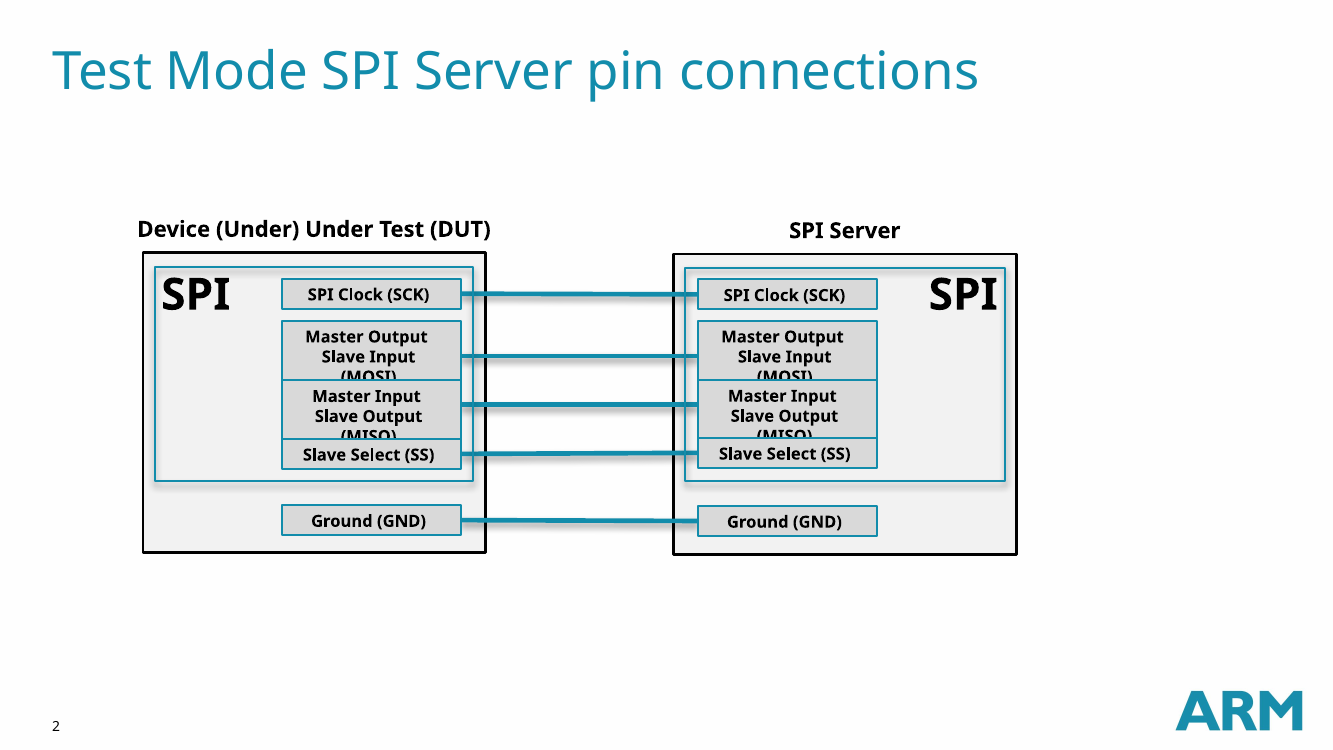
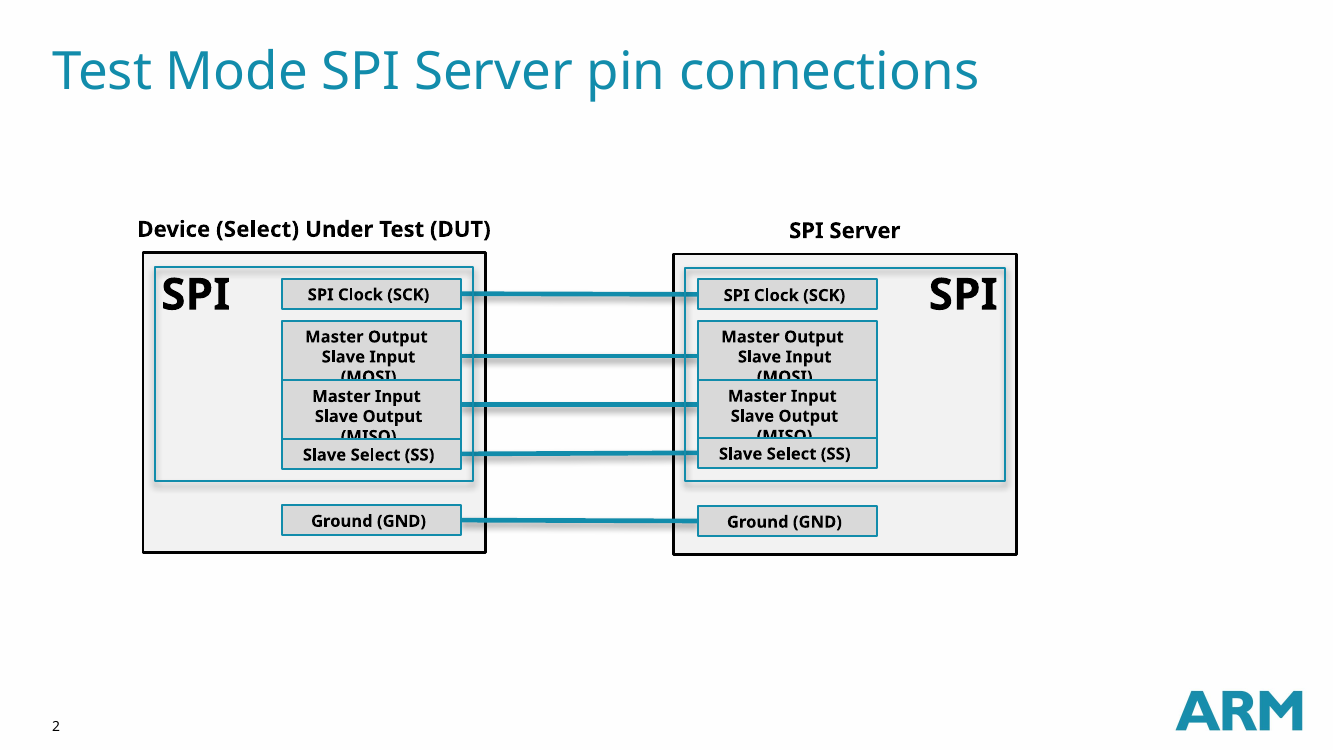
Device Under: Under -> Select
